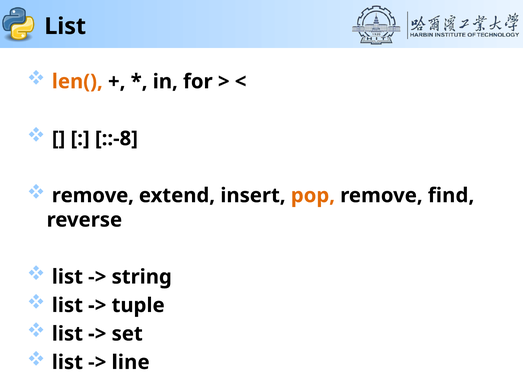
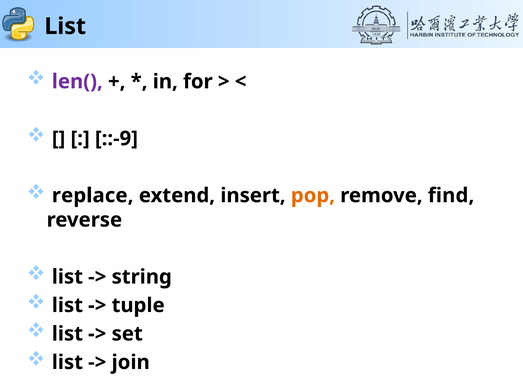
len( colour: orange -> purple
::-8: ::-8 -> ::-9
remove at (93, 196): remove -> replace
line: line -> join
